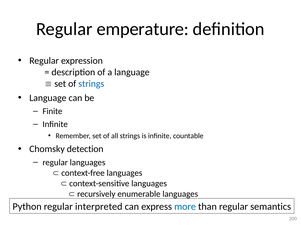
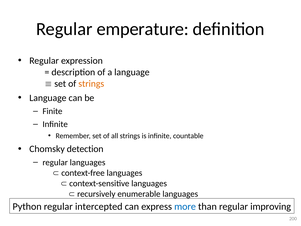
strings at (91, 84) colour: blue -> orange
interpreted: interpreted -> intercepted
semantics: semantics -> improving
